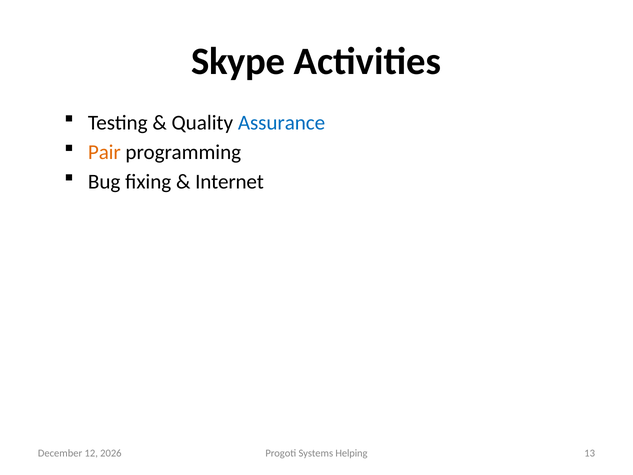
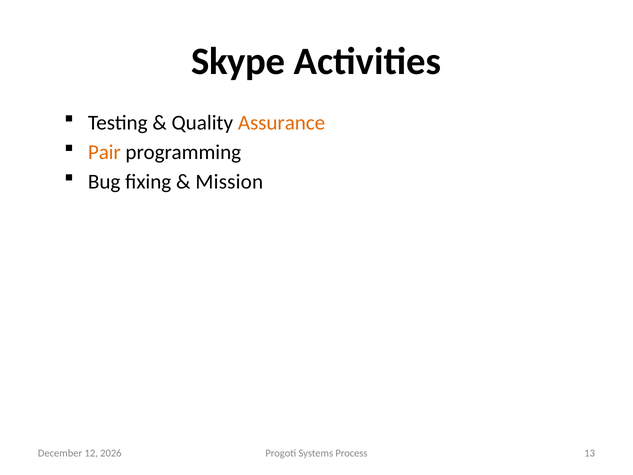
Assurance colour: blue -> orange
Internet: Internet -> Mission
Helping: Helping -> Process
